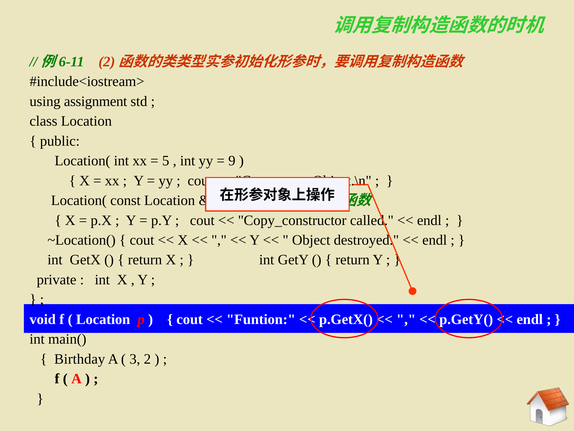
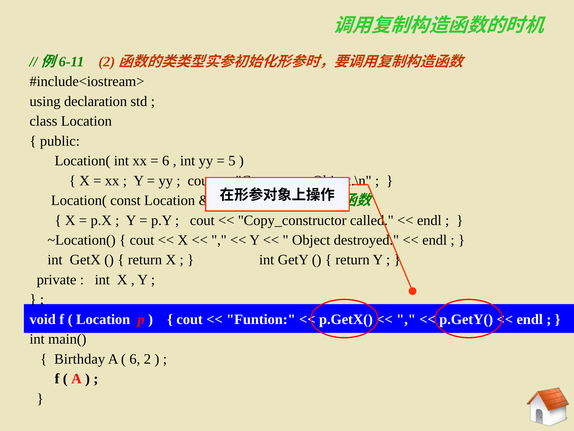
assignment: assignment -> declaration
5 at (166, 161): 5 -> 6
9: 9 -> 5
3 at (135, 359): 3 -> 6
